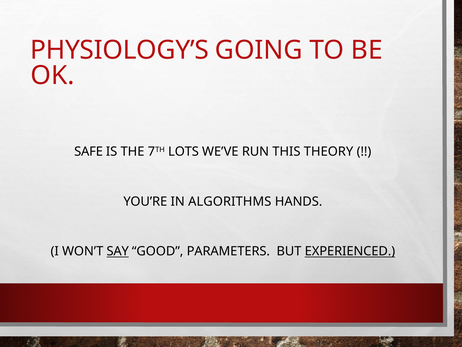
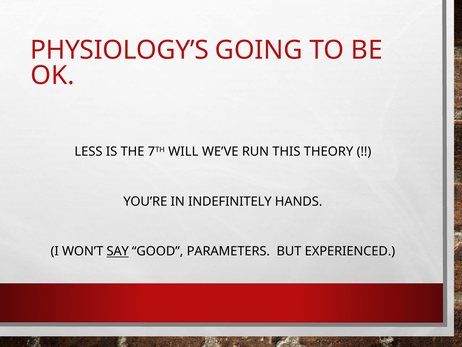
SAFE: SAFE -> LESS
LOTS: LOTS -> WILL
ALGORITHMS: ALGORITHMS -> INDEFINITELY
EXPERIENCED underline: present -> none
